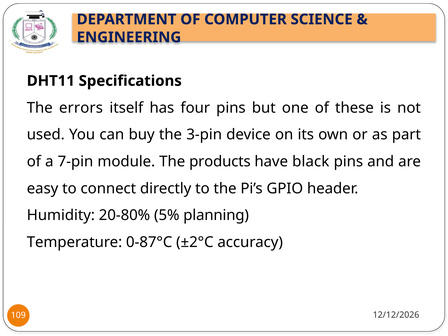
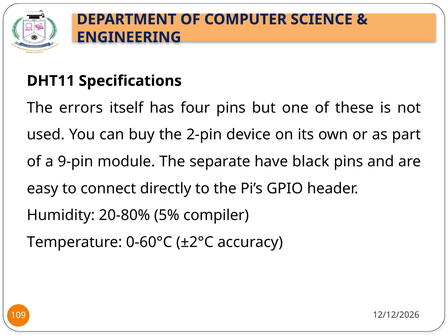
3-pin: 3-pin -> 2-pin
7-pin: 7-pin -> 9-pin
products: products -> separate
planning: planning -> compiler
0-87°C: 0-87°C -> 0-60°C
